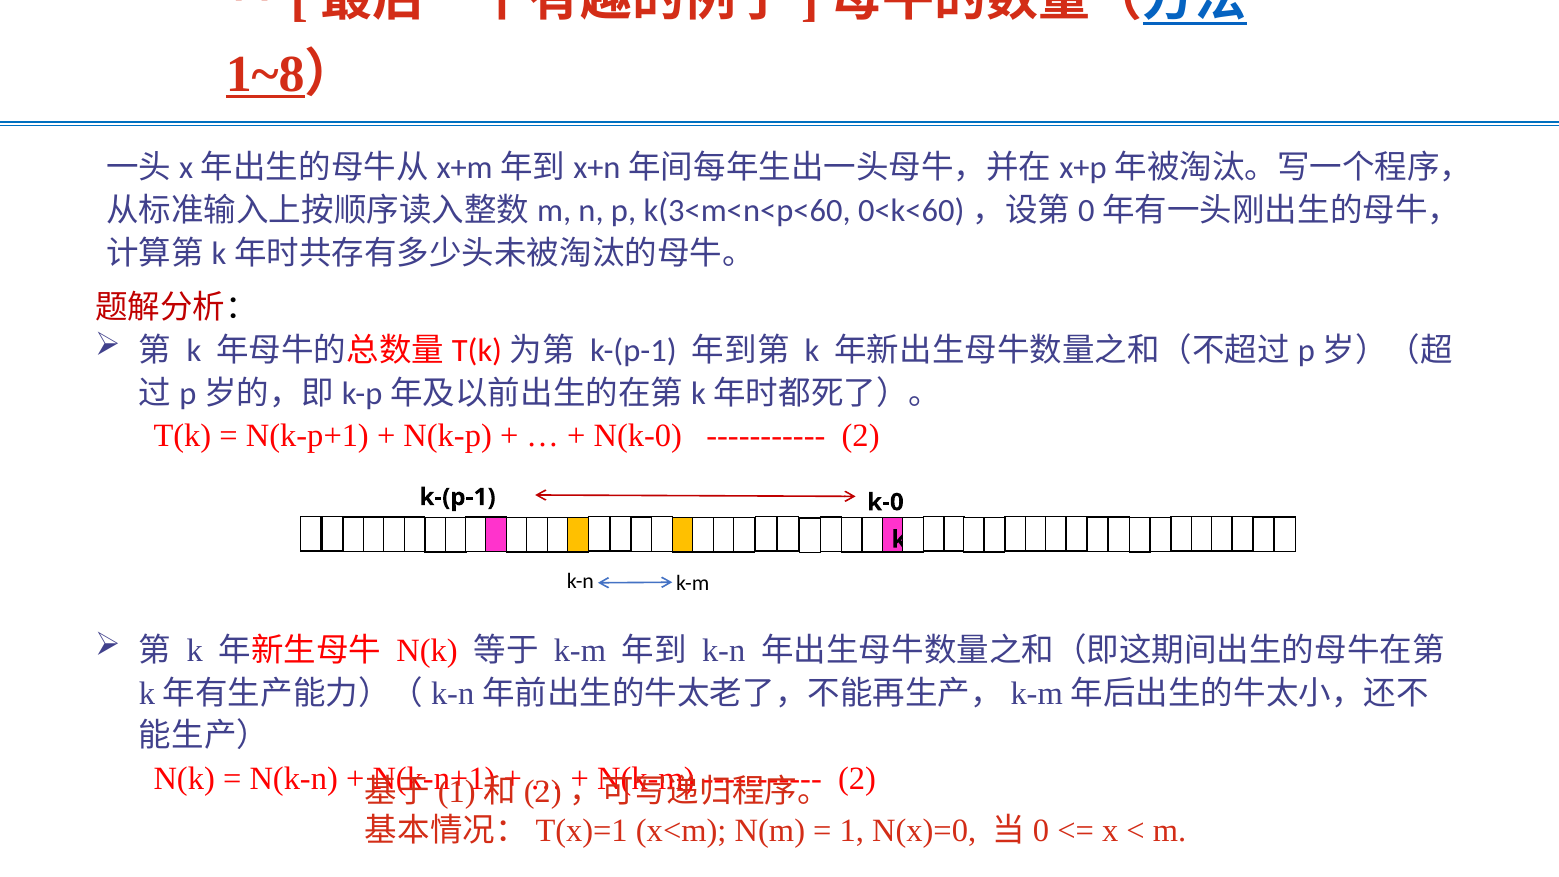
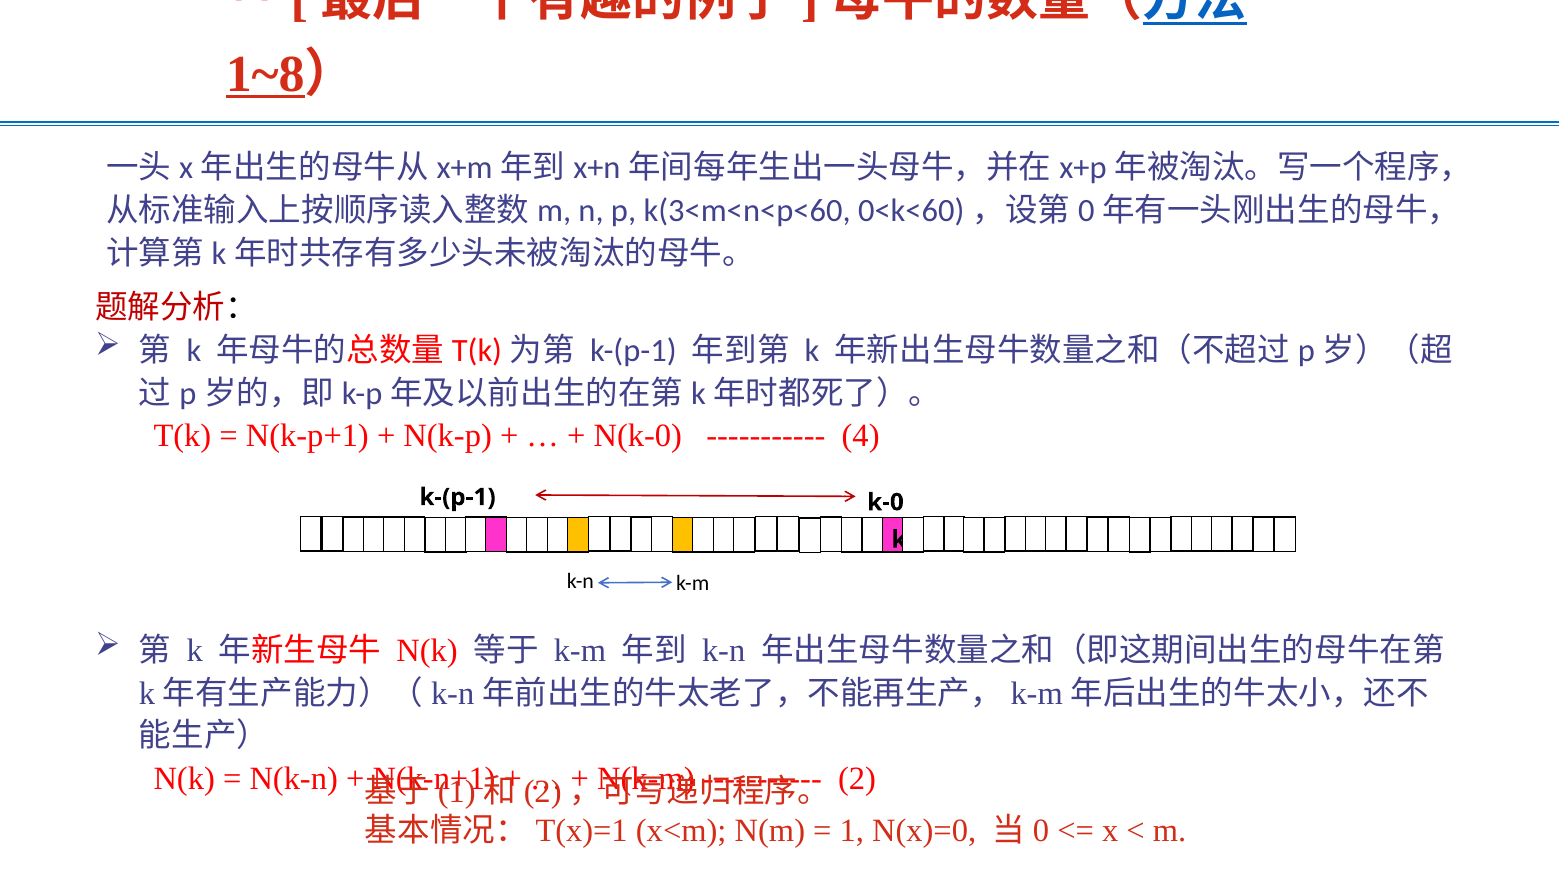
2 at (861, 436): 2 -> 4
